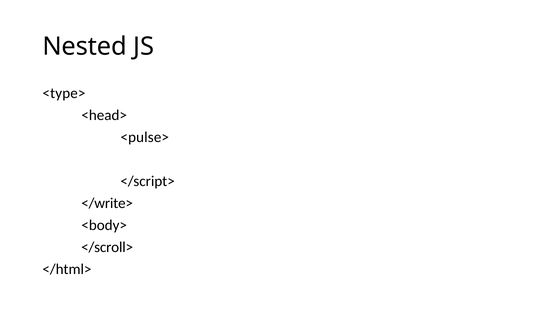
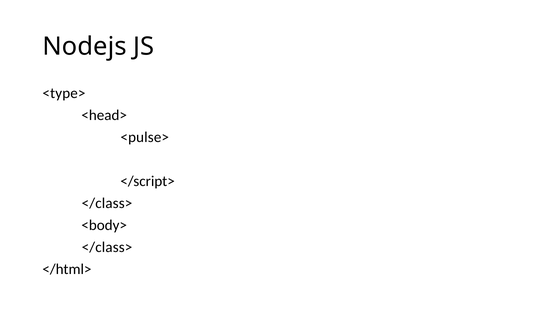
Nested: Nested -> Nodejs
</write> at (107, 204): </write> -> </class>
</scroll> at (107, 248): </scroll> -> </class>
